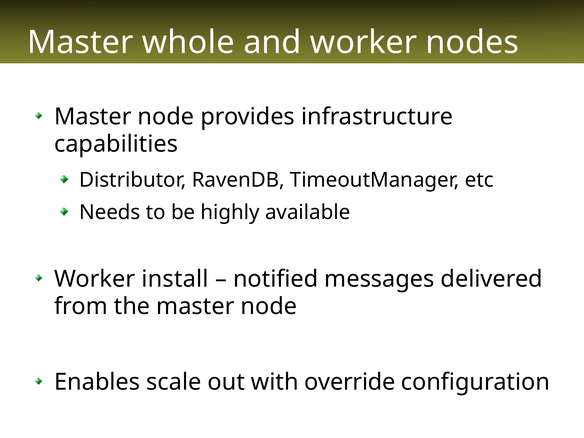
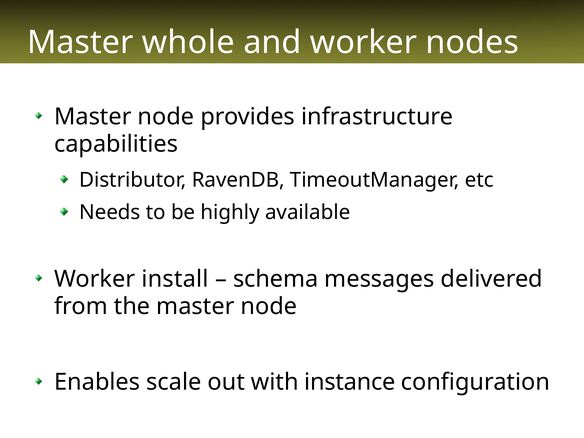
notified: notified -> schema
override: override -> instance
